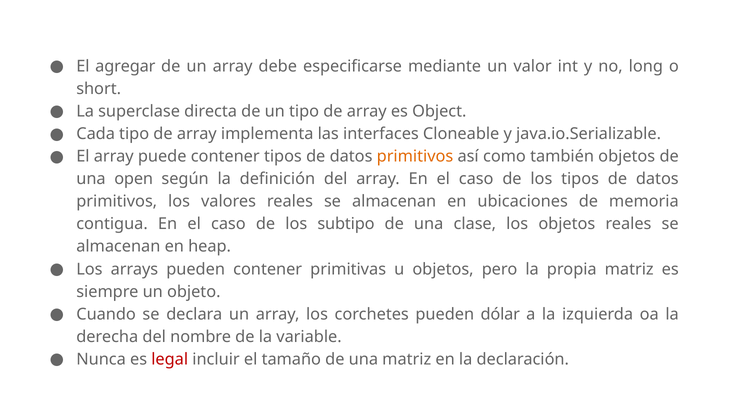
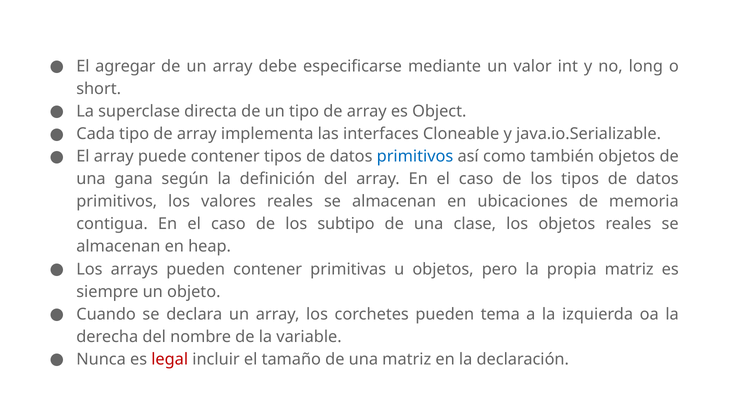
primitivos at (415, 157) colour: orange -> blue
open: open -> gana
dólar: dólar -> tema
